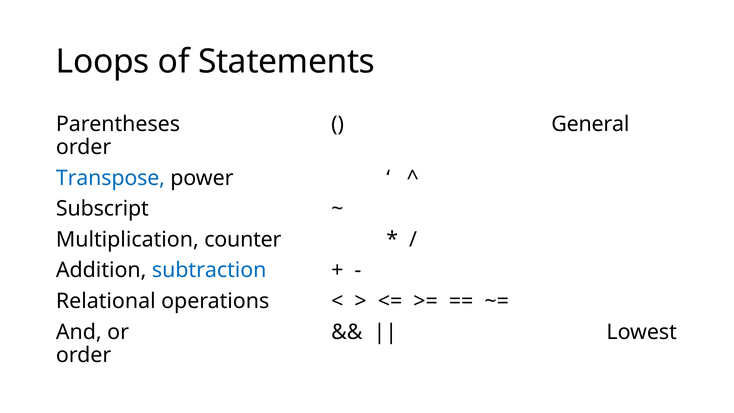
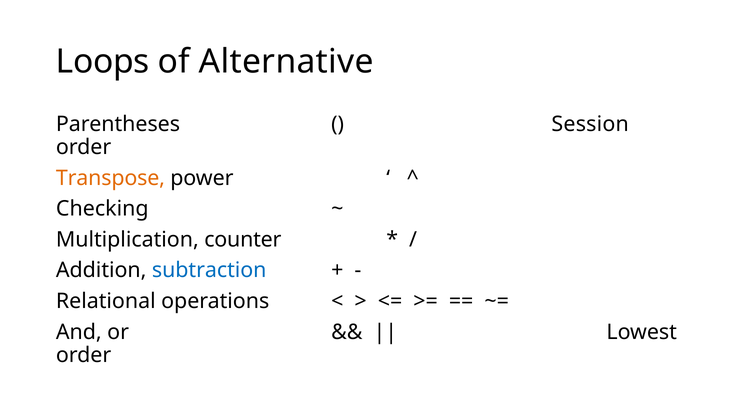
Statements: Statements -> Alternative
General: General -> Session
Transpose colour: blue -> orange
Subscript: Subscript -> Checking
